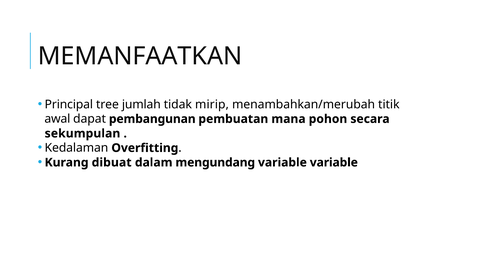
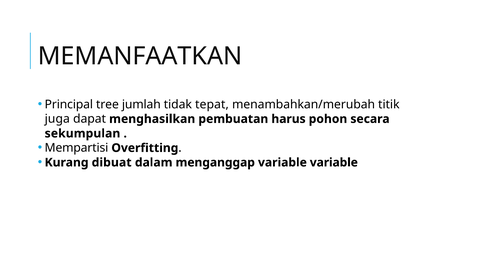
mirip: mirip -> tepat
awal: awal -> juga
pembangunan: pembangunan -> menghasilkan
mana: mana -> harus
Kedalaman: Kedalaman -> Mempartisi
mengundang: mengundang -> menganggap
